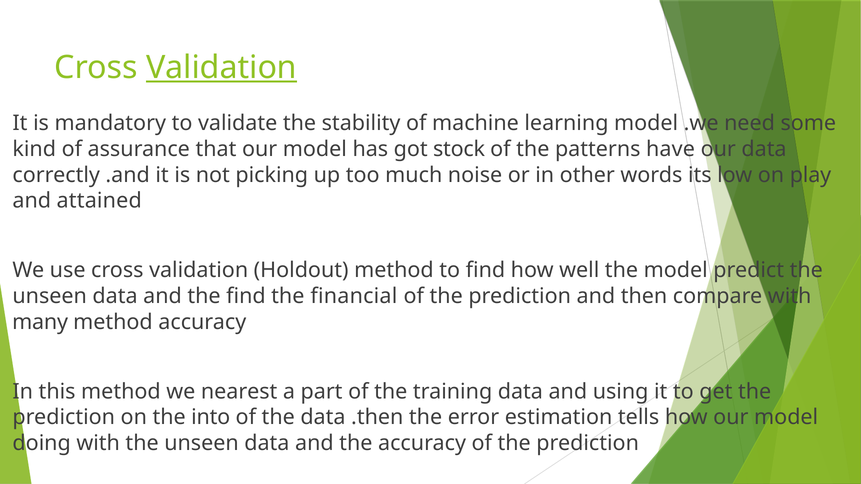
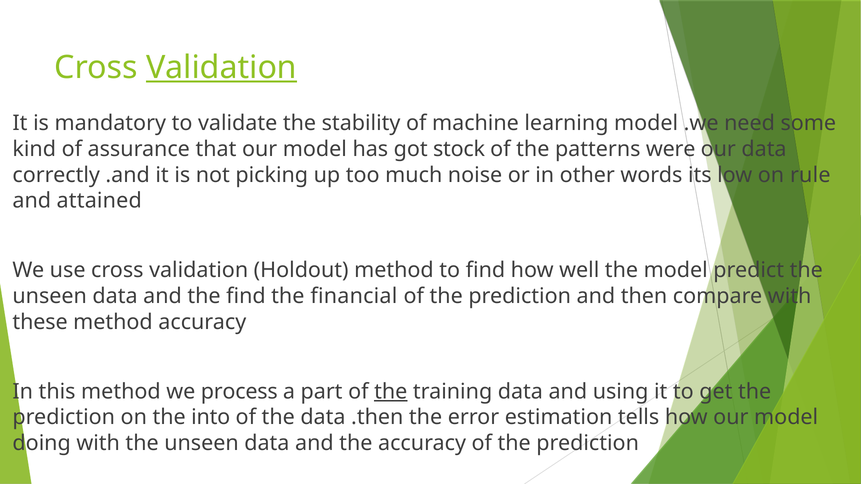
have: have -> were
play: play -> rule
many: many -> these
nearest: nearest -> process
the at (391, 392) underline: none -> present
